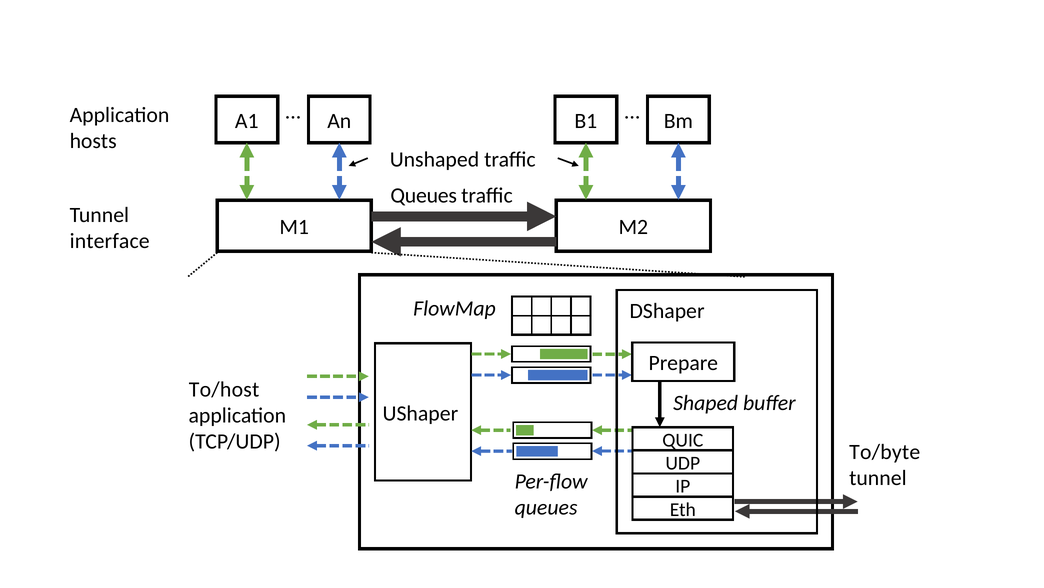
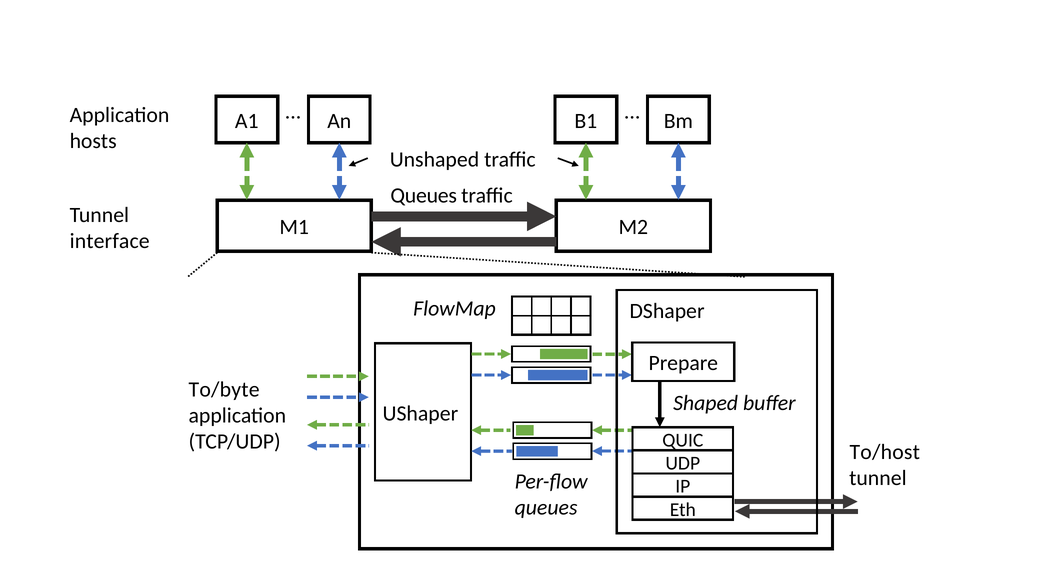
To/host: To/host -> To/byte
To/byte: To/byte -> To/host
